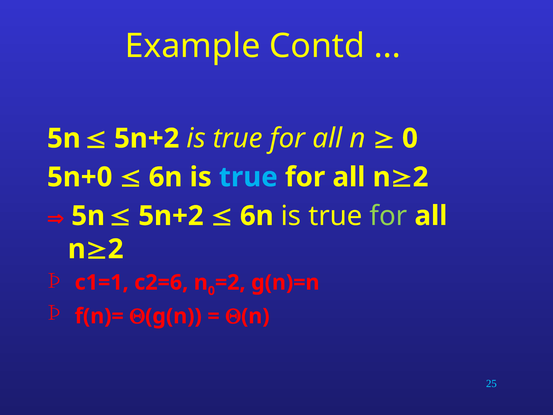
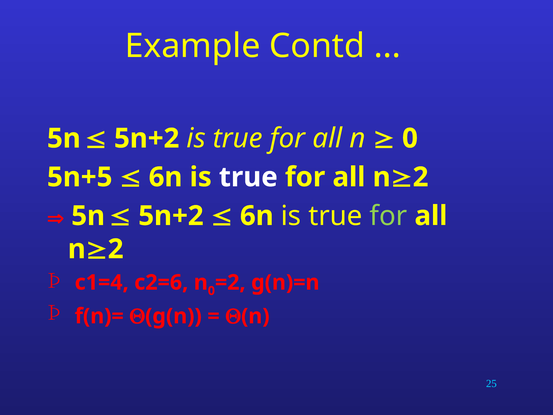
5n+0: 5n+0 -> 5n+5
true at (248, 177) colour: light blue -> white
c1=1: c1=1 -> c1=4
